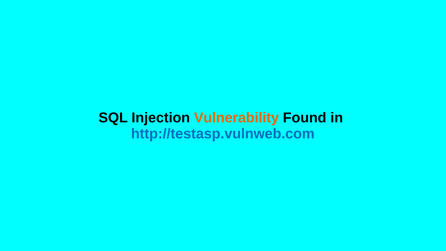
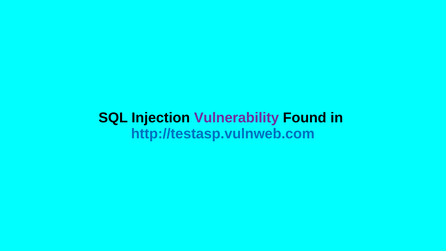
Vulnerability colour: orange -> purple
